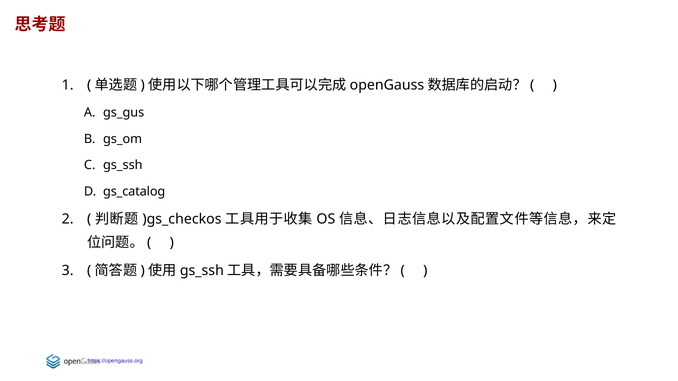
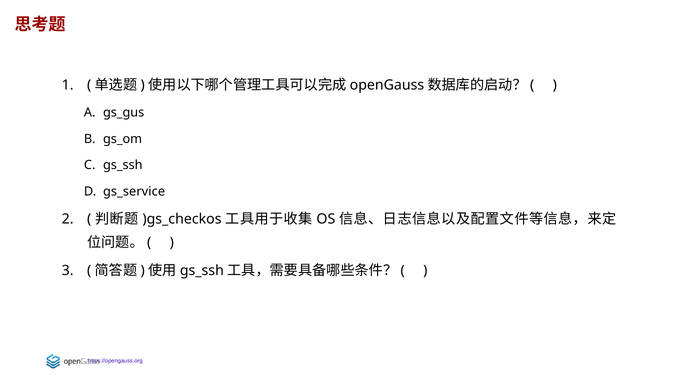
gs_catalog: gs_catalog -> gs_service
